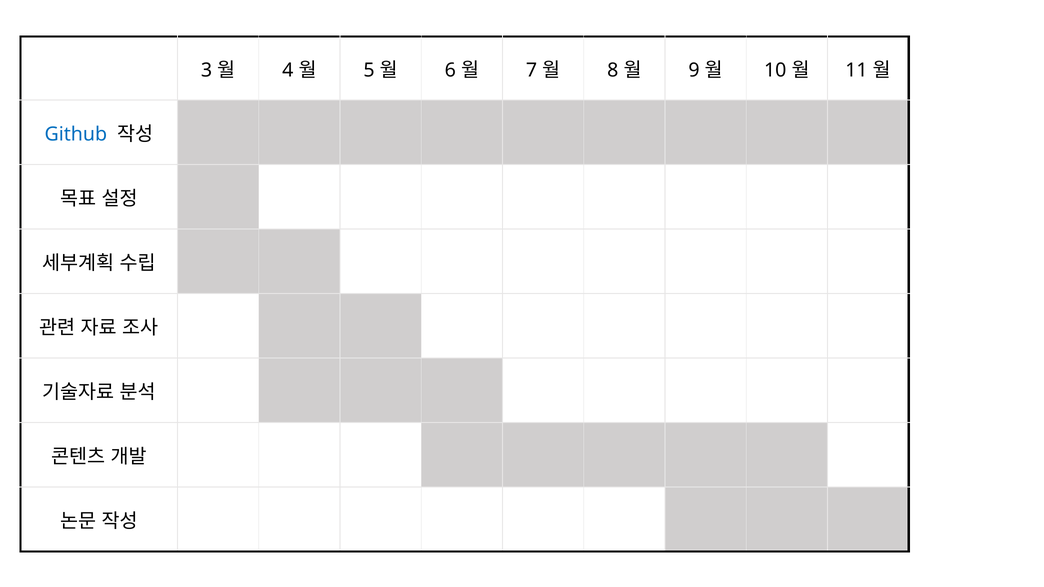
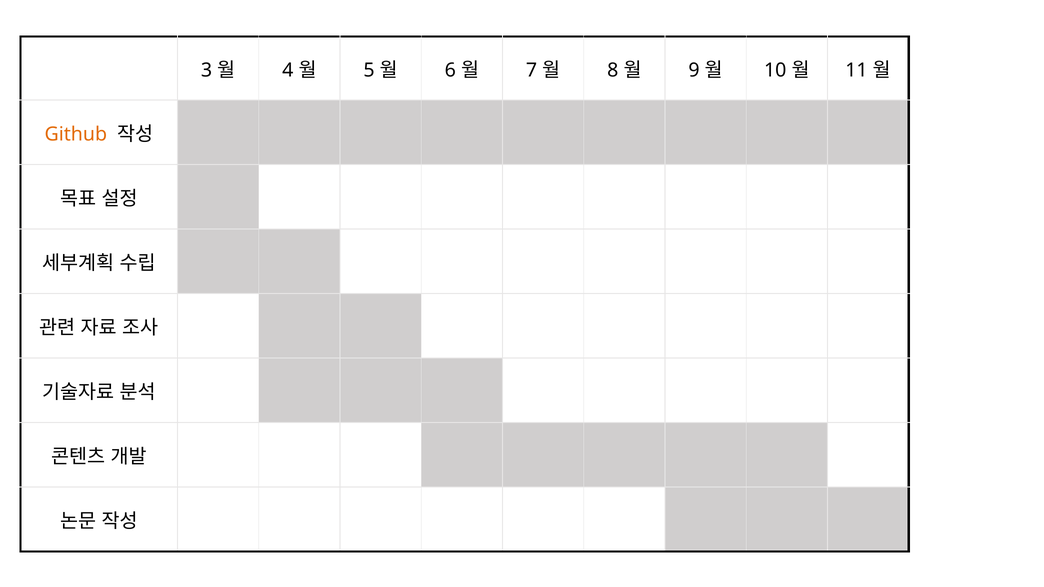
Github colour: blue -> orange
